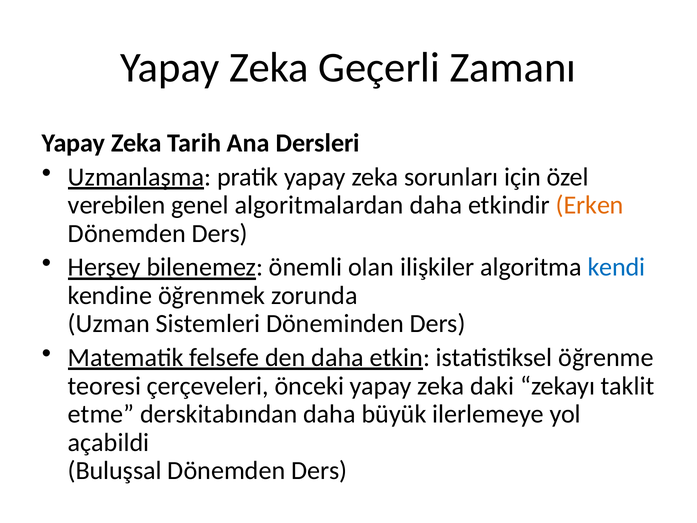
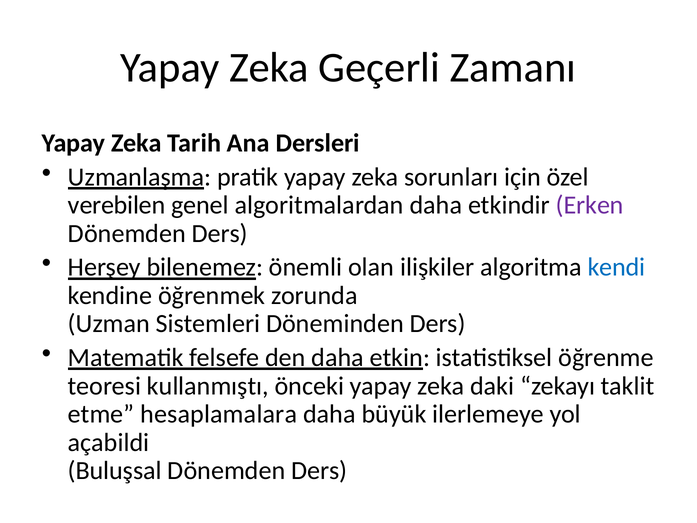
Erken colour: orange -> purple
çerçeveleri: çerçeveleri -> kullanmıştı
derskitabından: derskitabından -> hesaplamalara
